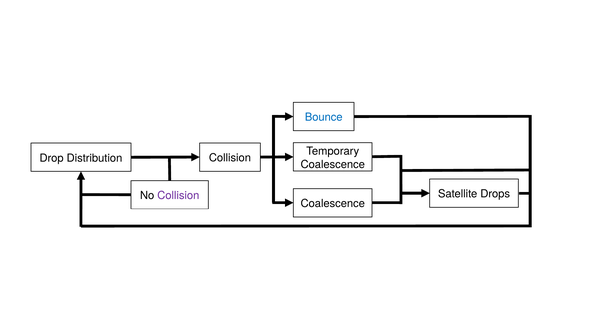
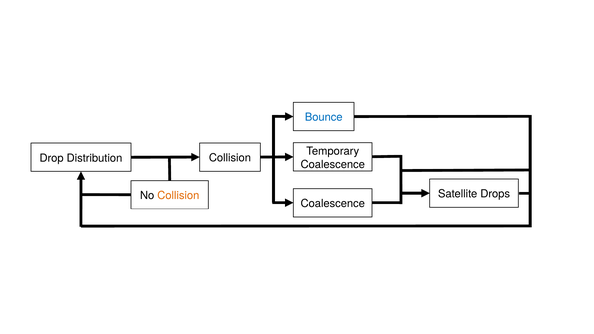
Collision at (178, 196) colour: purple -> orange
